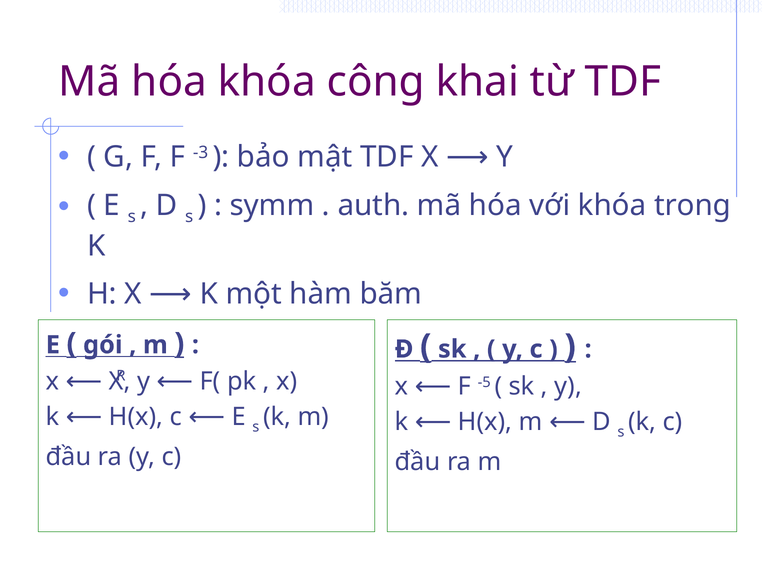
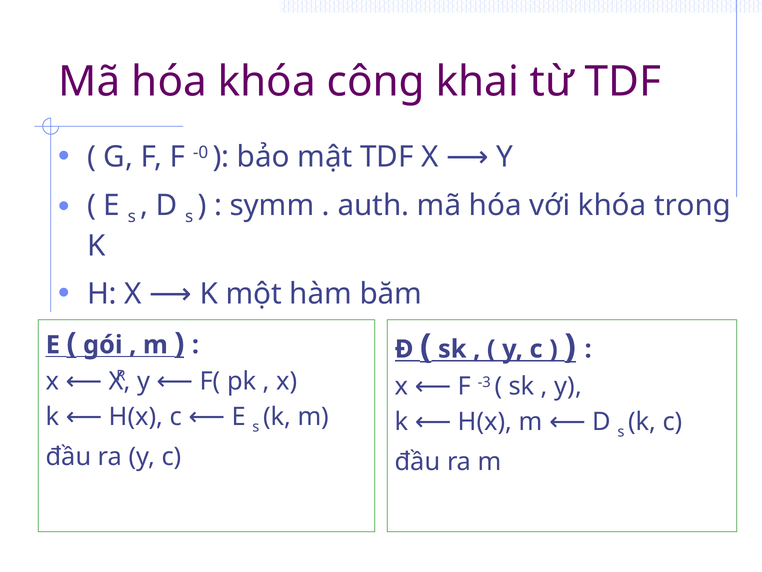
-3: -3 -> -0
-5: -5 -> -3
